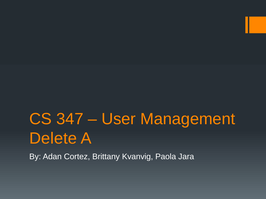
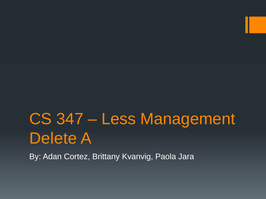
User: User -> Less
